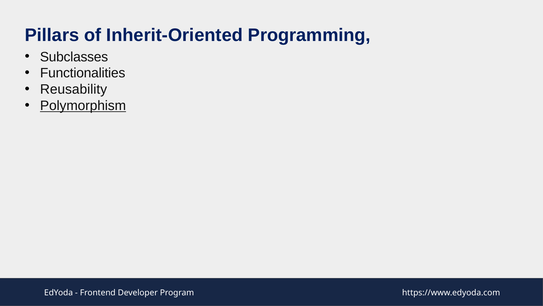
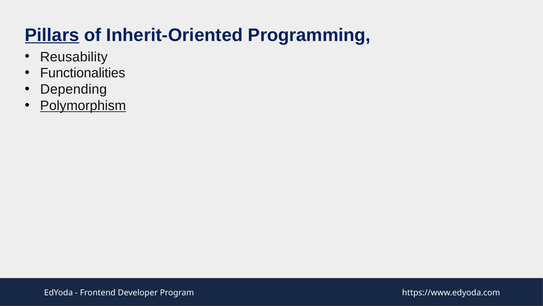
Pillars underline: none -> present
Subclasses: Subclasses -> Reusability
Reusability: Reusability -> Depending
